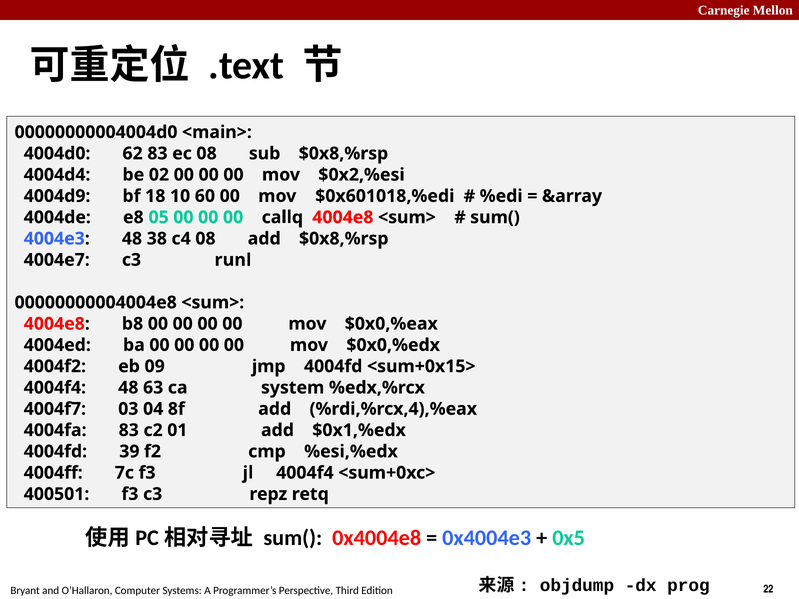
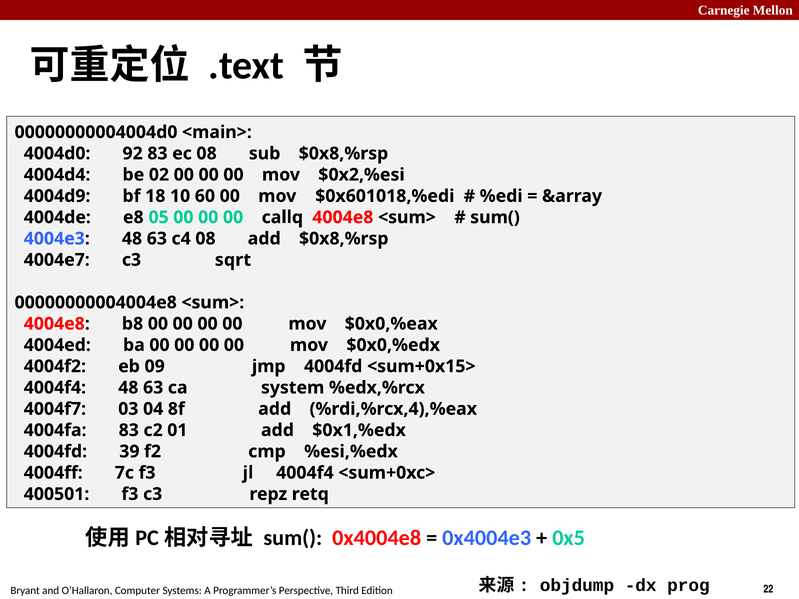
62: 62 -> 92
4004e3 48 38: 38 -> 63
runl: runl -> sqrt
